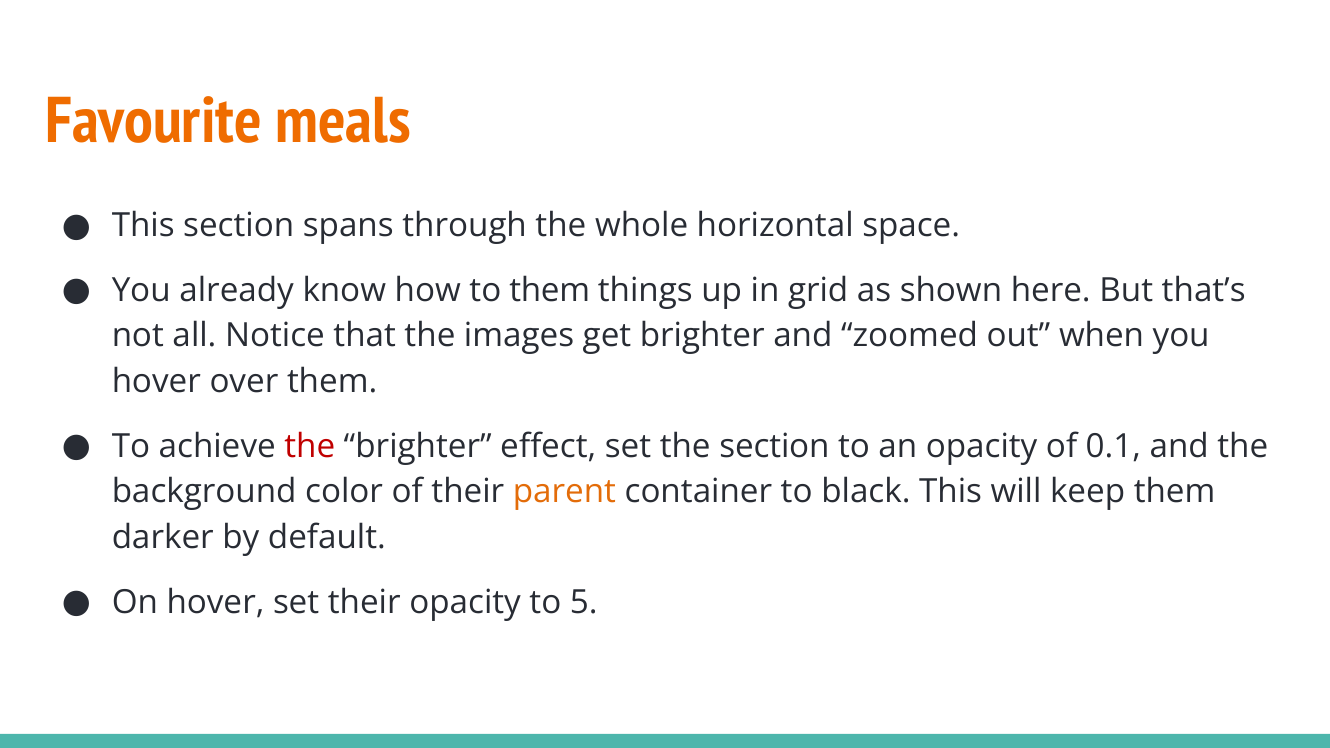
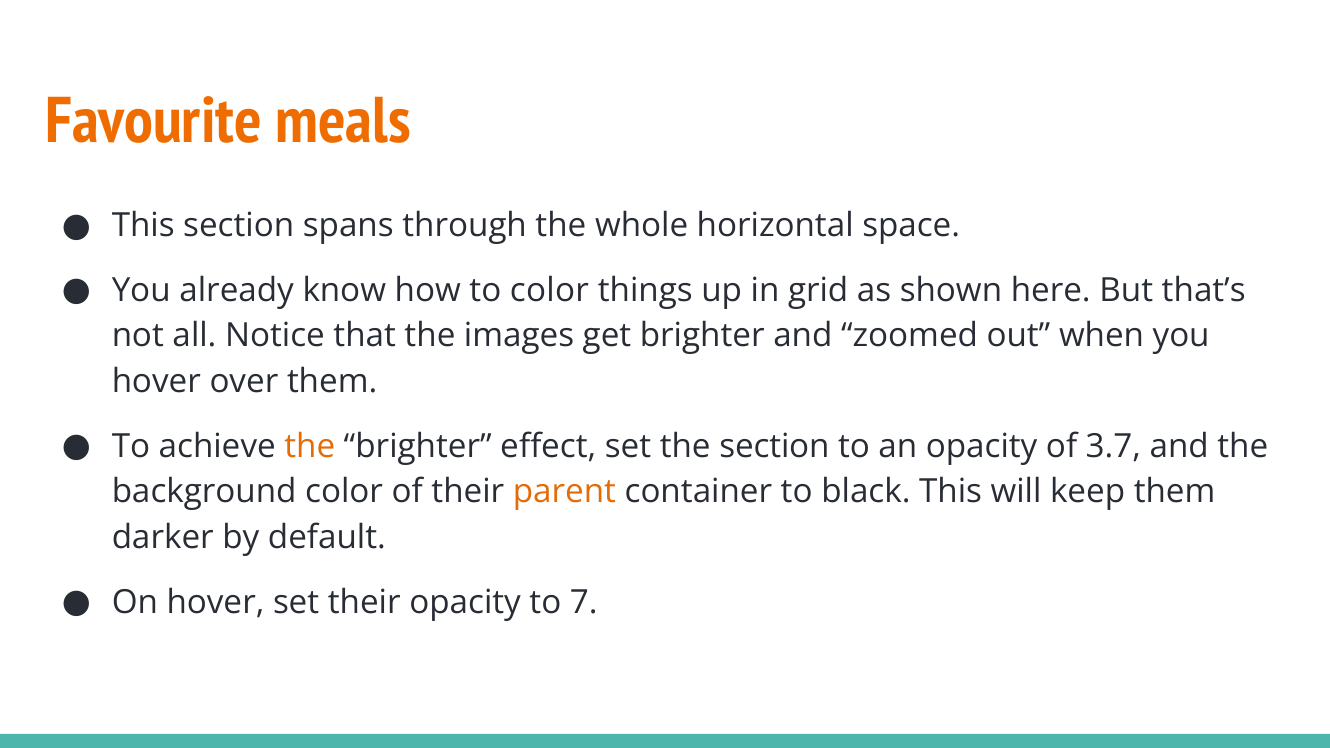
to them: them -> color
the at (310, 446) colour: red -> orange
0.1: 0.1 -> 3.7
5: 5 -> 7
